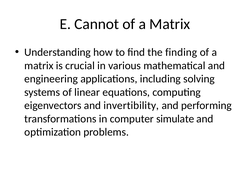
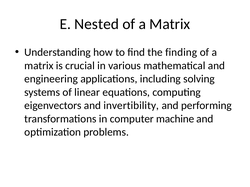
Cannot: Cannot -> Nested
simulate: simulate -> machine
